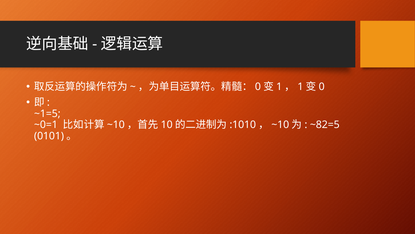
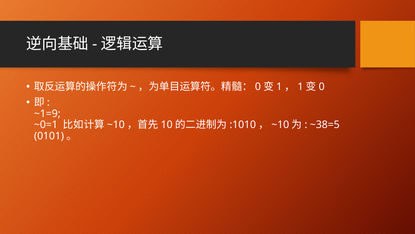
~1=5: ~1=5 -> ~1=9
~82=5: ~82=5 -> ~38=5
